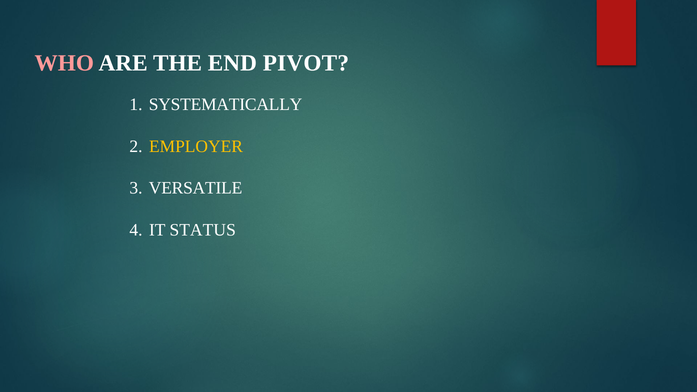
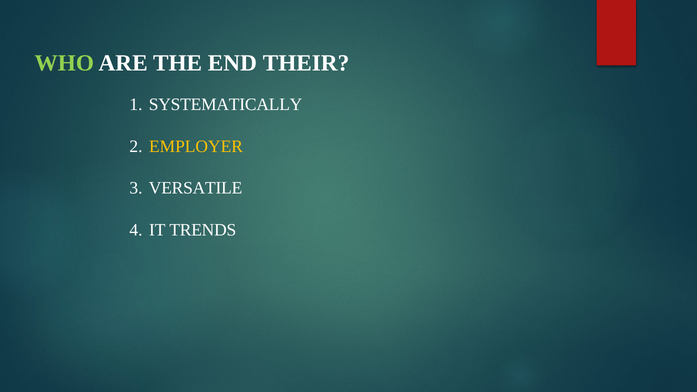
WHO colour: pink -> light green
PIVOT: PIVOT -> THEIR
STATUS: STATUS -> TRENDS
